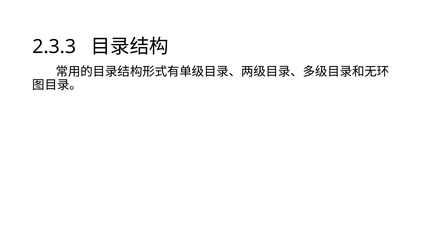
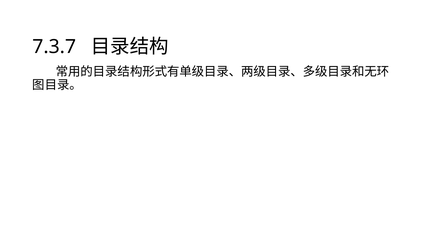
2.3.3: 2.3.3 -> 7.3.7
